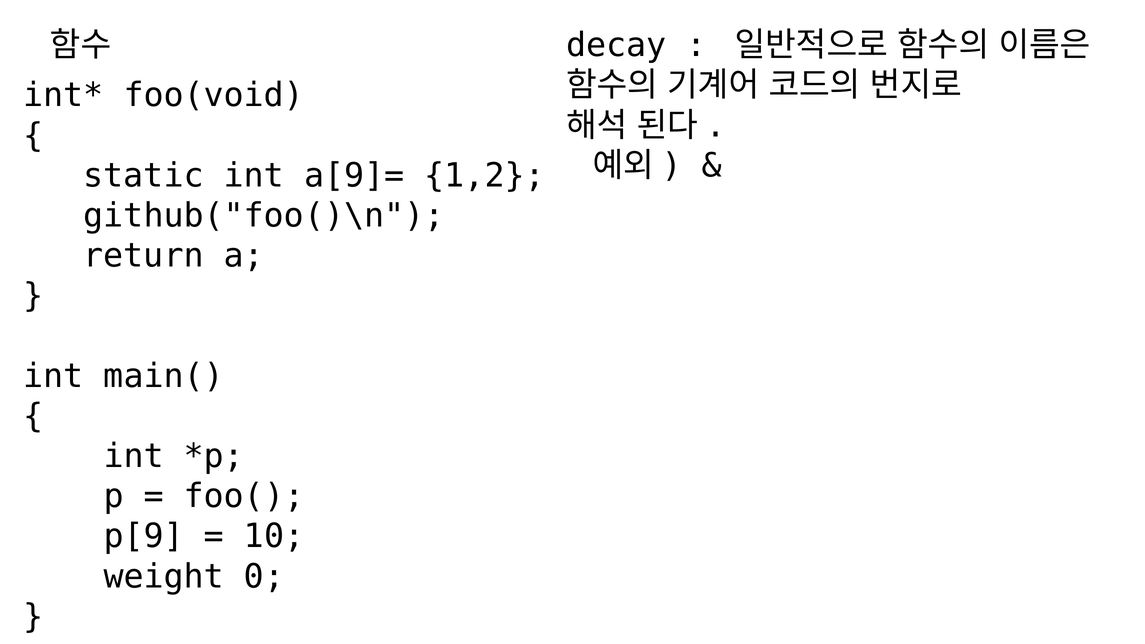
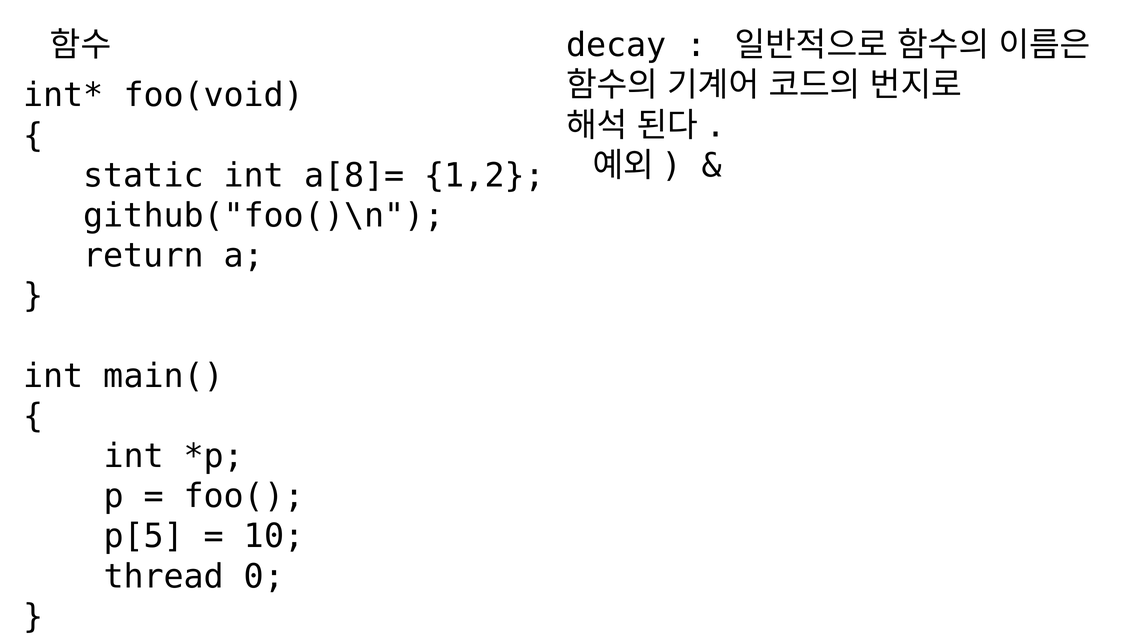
a[9]=: a[9]= -> a[8]=
p[9: p[9 -> p[5
weight: weight -> thread
